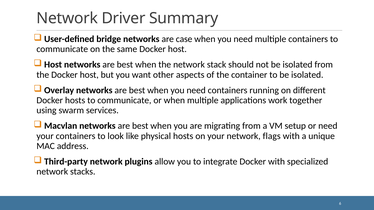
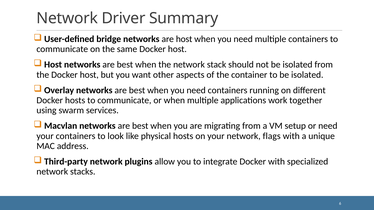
are case: case -> host
